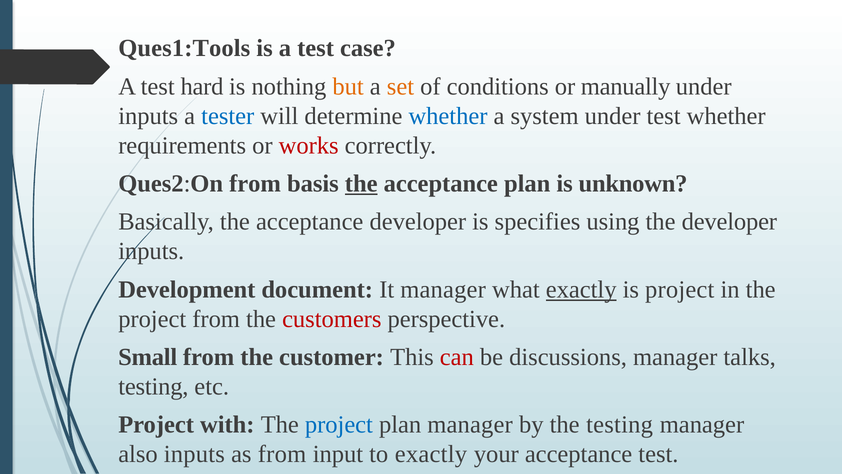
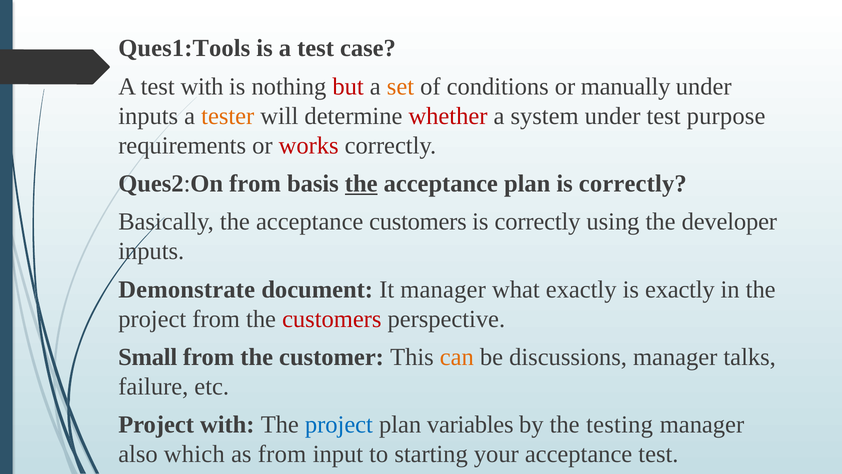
test hard: hard -> with
but colour: orange -> red
tester colour: blue -> orange
whether at (448, 116) colour: blue -> red
test whether: whether -> purpose
plan is unknown: unknown -> correctly
acceptance developer: developer -> customers
specifies at (537, 222): specifies -> correctly
Development: Development -> Demonstrate
exactly at (581, 289) underline: present -> none
is project: project -> exactly
can colour: red -> orange
testing at (153, 386): testing -> failure
plan manager: manager -> variables
also inputs: inputs -> which
to exactly: exactly -> starting
